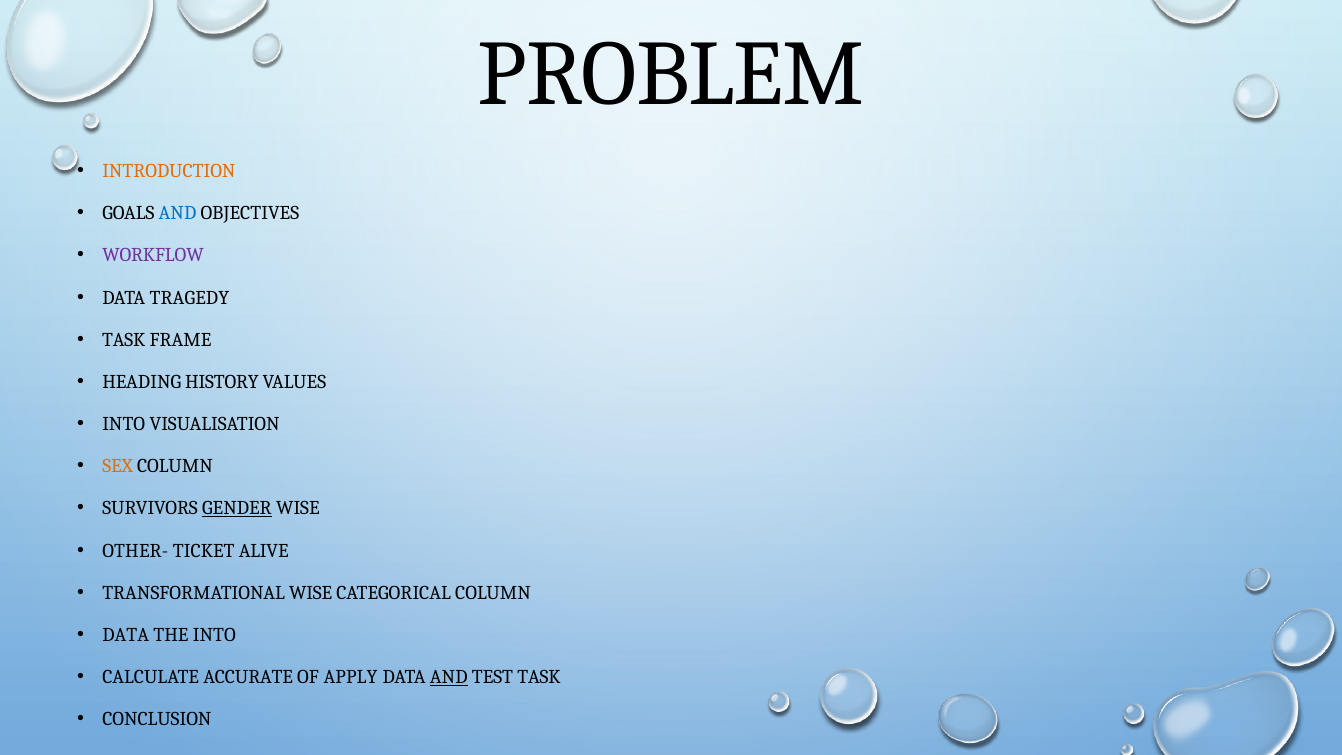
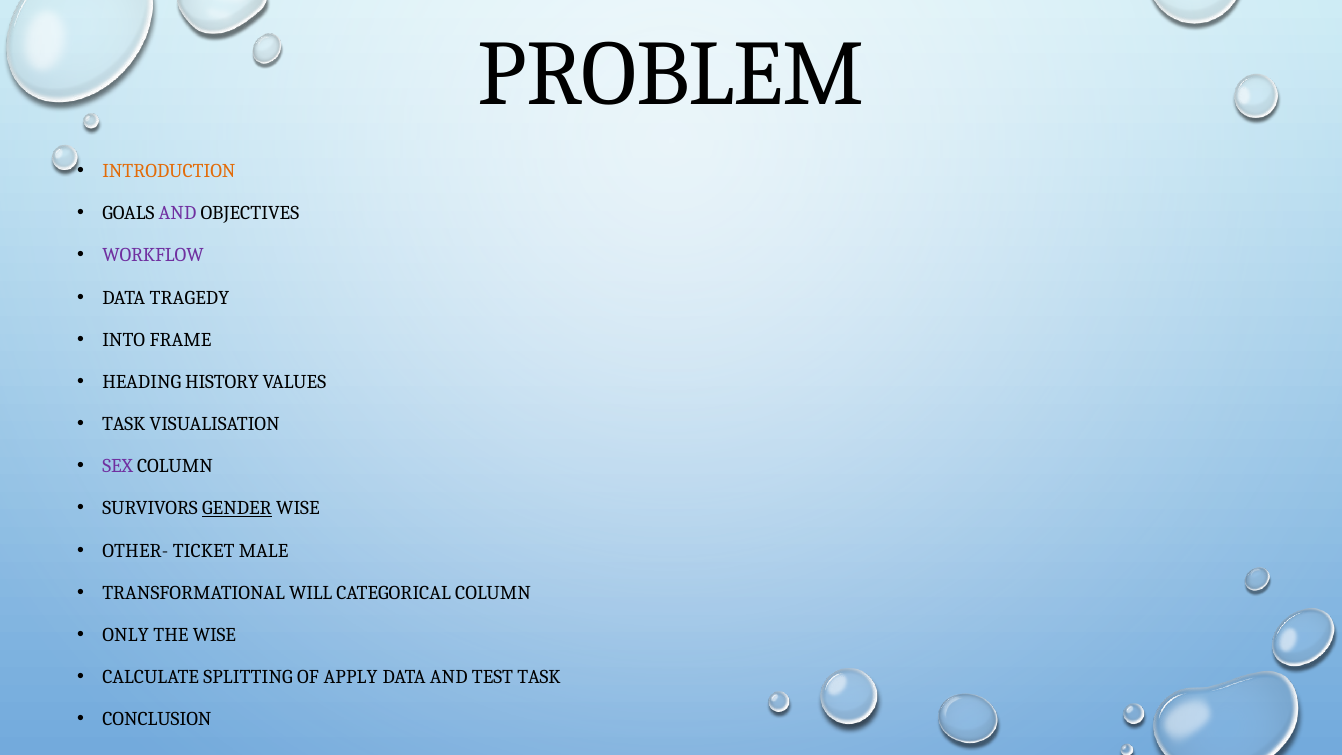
AND at (177, 213) colour: blue -> purple
TASK at (124, 340): TASK -> INTO
INTO at (124, 424): INTO -> TASK
SEX colour: orange -> purple
ALIVE: ALIVE -> MALE
TRANSFORMATIONAL WISE: WISE -> WILL
DATA at (126, 635): DATA -> ONLY
THE INTO: INTO -> WISE
ACCURATE: ACCURATE -> SPLITTING
AND at (449, 677) underline: present -> none
